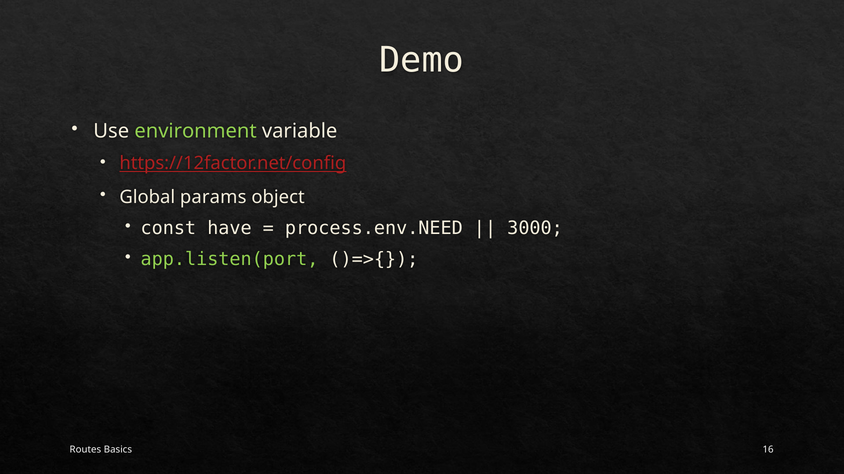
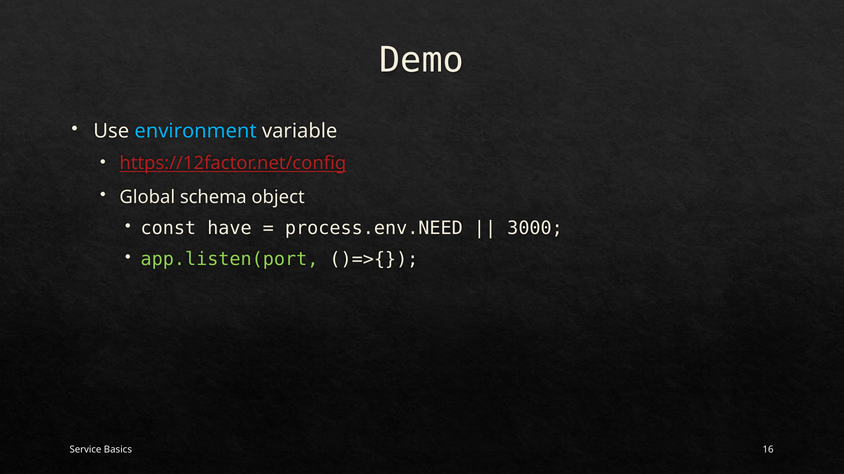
environment colour: light green -> light blue
params: params -> schema
Routes: Routes -> Service
